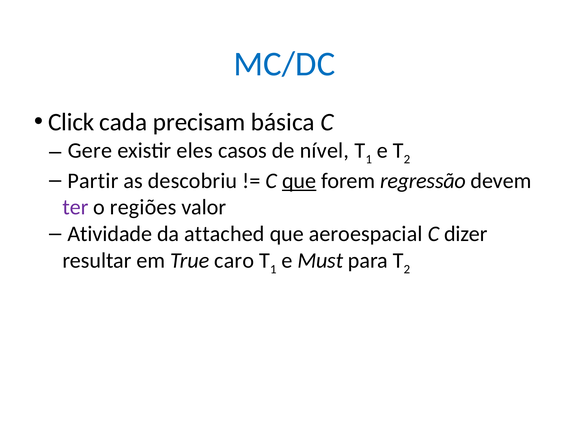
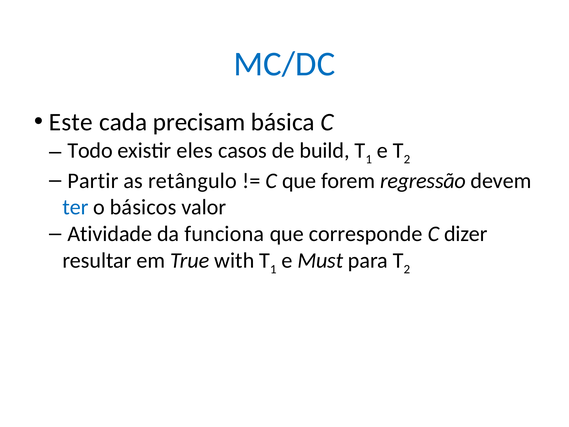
Click: Click -> Este
Gere: Gere -> Todo
nível: nível -> build
descobriu: descobriu -> retângulo
que at (299, 181) underline: present -> none
ter colour: purple -> blue
regiões: regiões -> básicos
attached: attached -> funciona
aeroespacial: aeroespacial -> corresponde
caro: caro -> with
